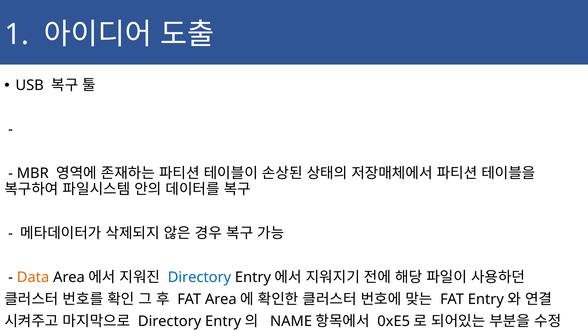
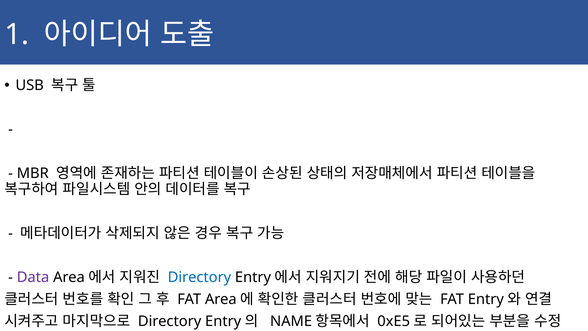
Data colour: orange -> purple
